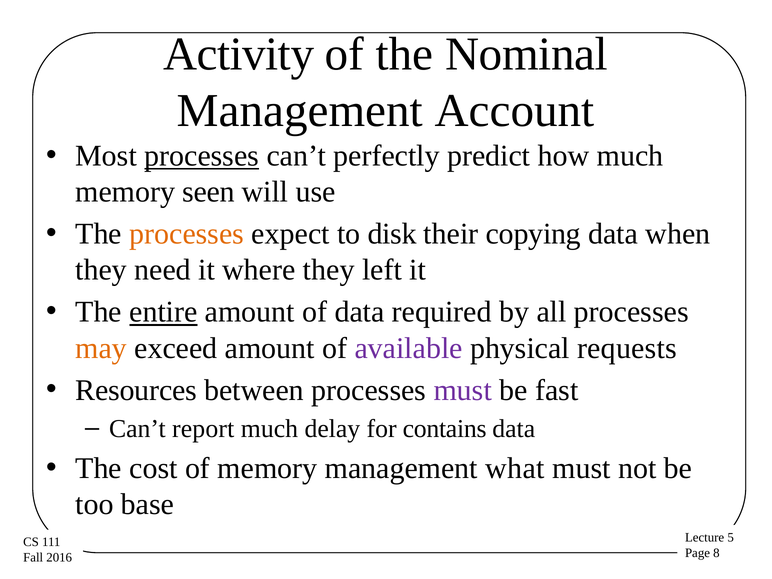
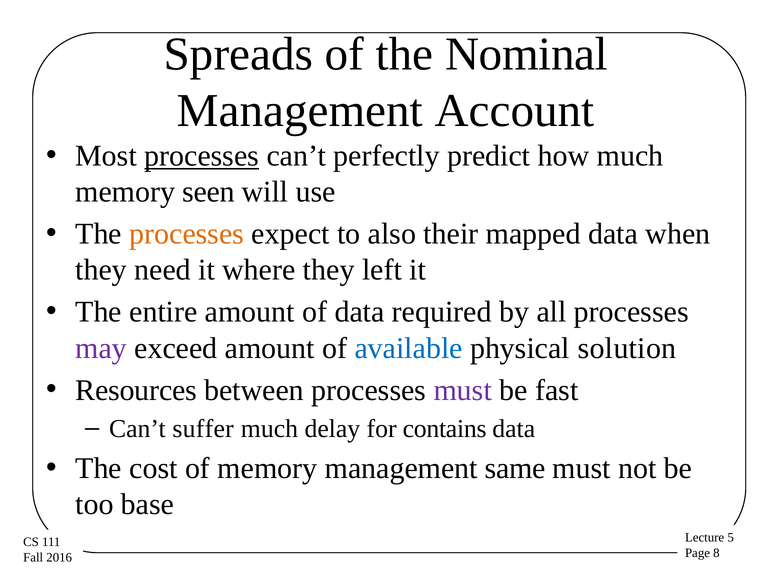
Activity: Activity -> Spreads
disk: disk -> also
copying: copying -> mapped
entire underline: present -> none
may colour: orange -> purple
available colour: purple -> blue
requests: requests -> solution
report: report -> suffer
what: what -> same
